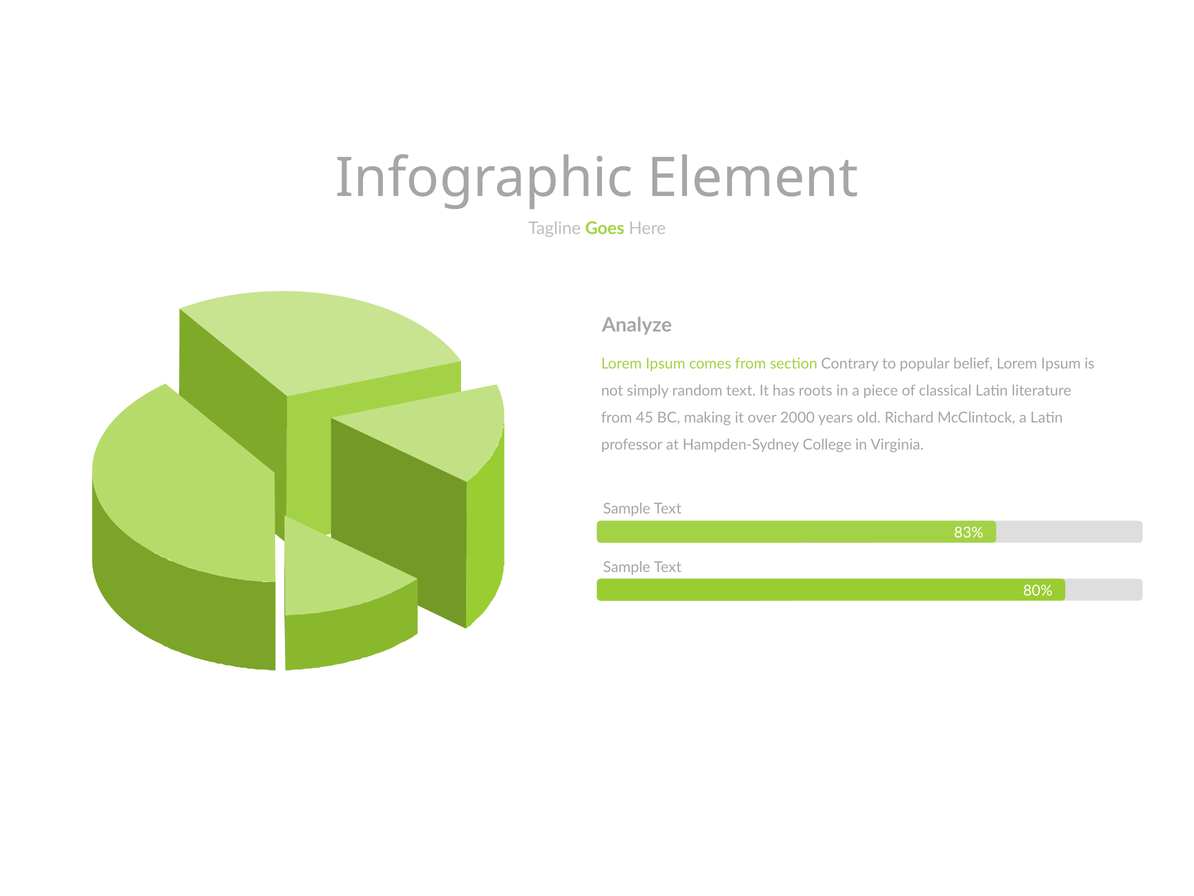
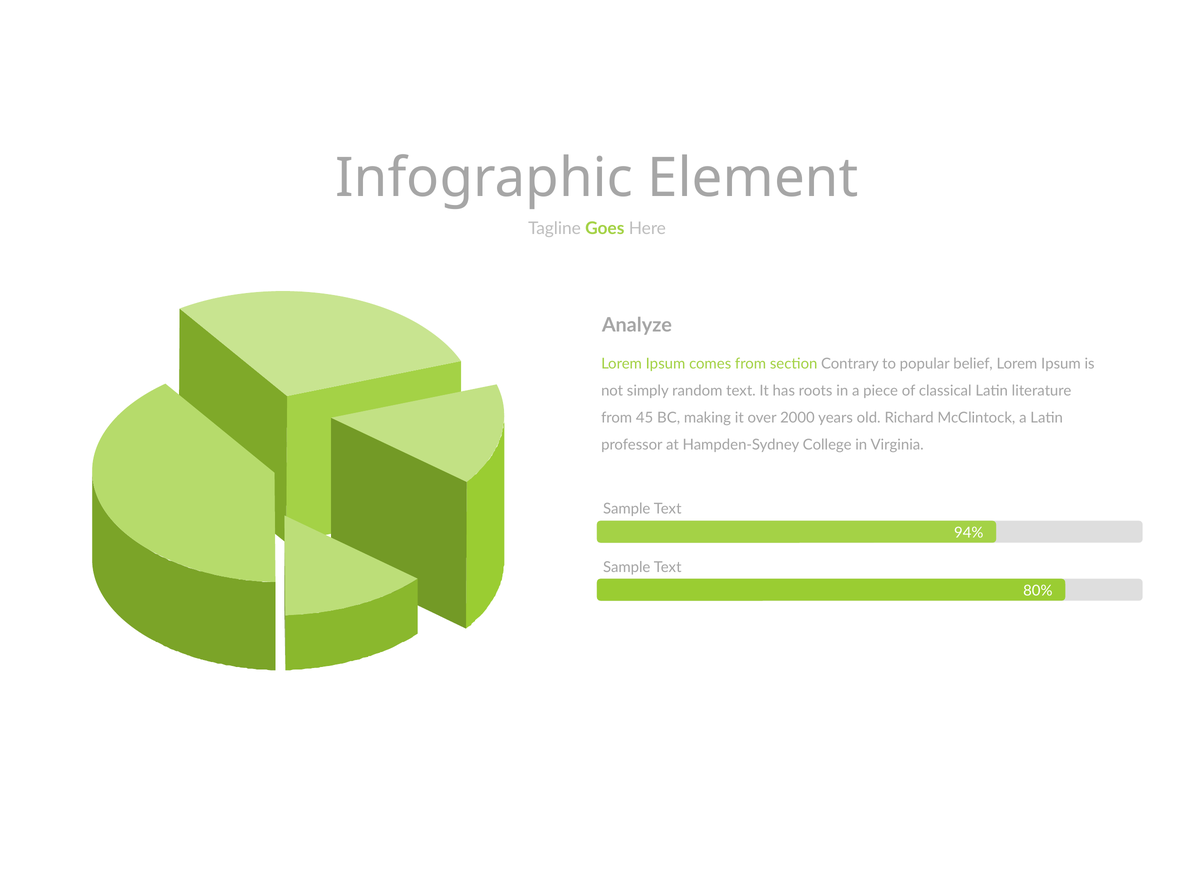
83%: 83% -> 94%
